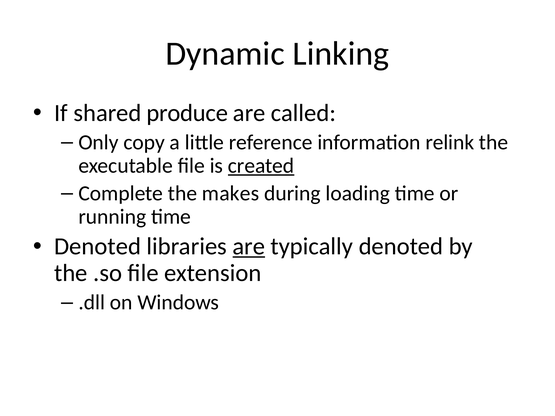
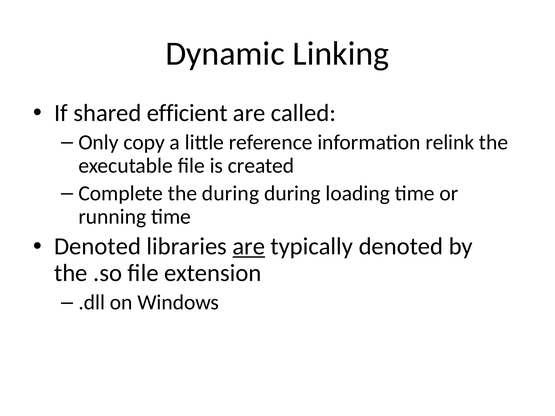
produce: produce -> efficient
created underline: present -> none
the makes: makes -> during
